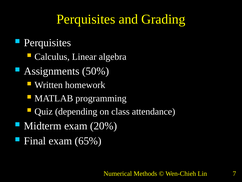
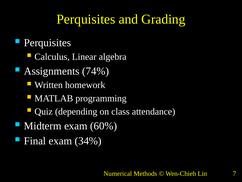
50%: 50% -> 74%
20%: 20% -> 60%
65%: 65% -> 34%
